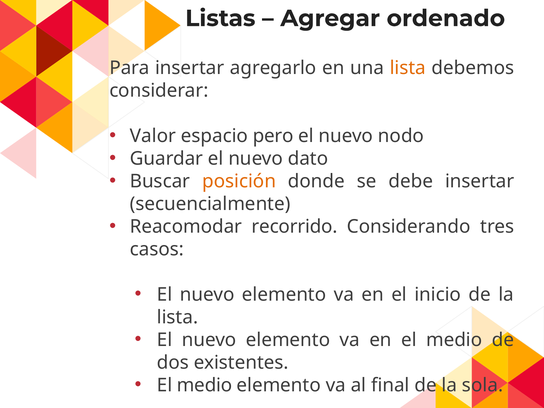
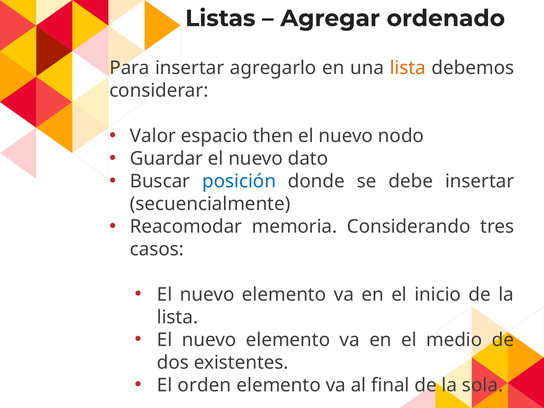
pero: pero -> then
posición colour: orange -> blue
recorrido: recorrido -> memoria
medio at (205, 385): medio -> orden
